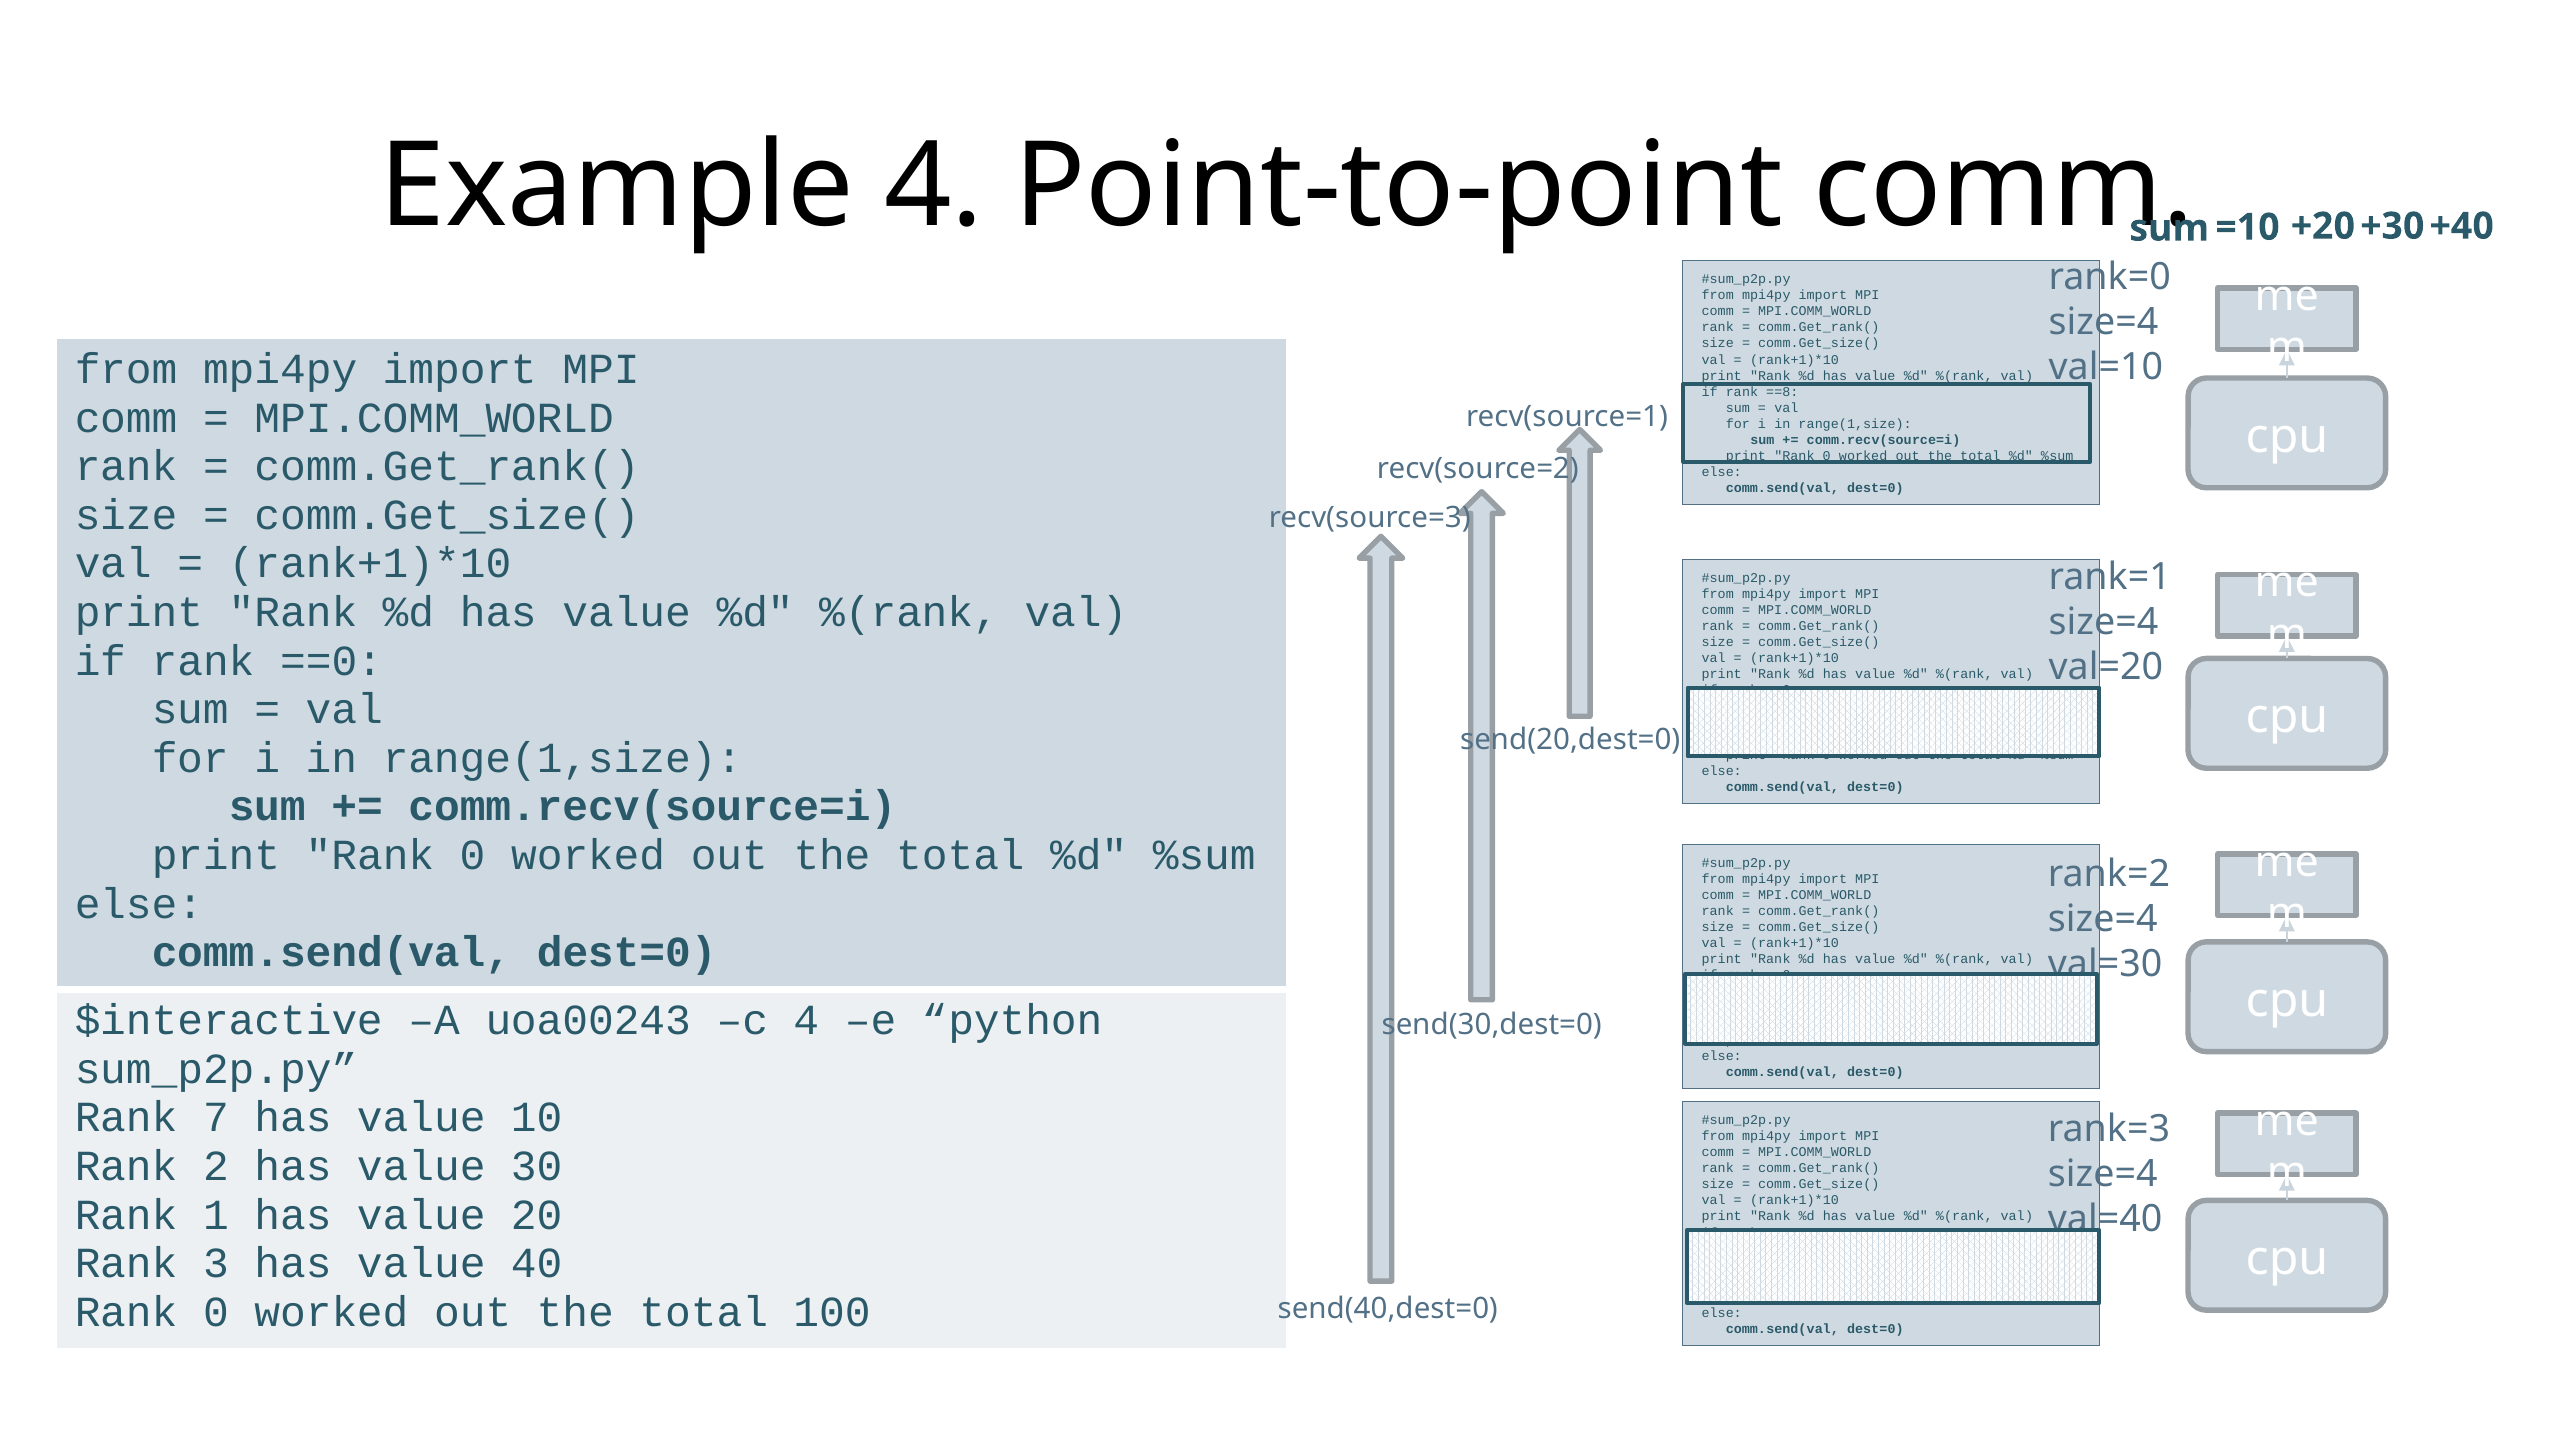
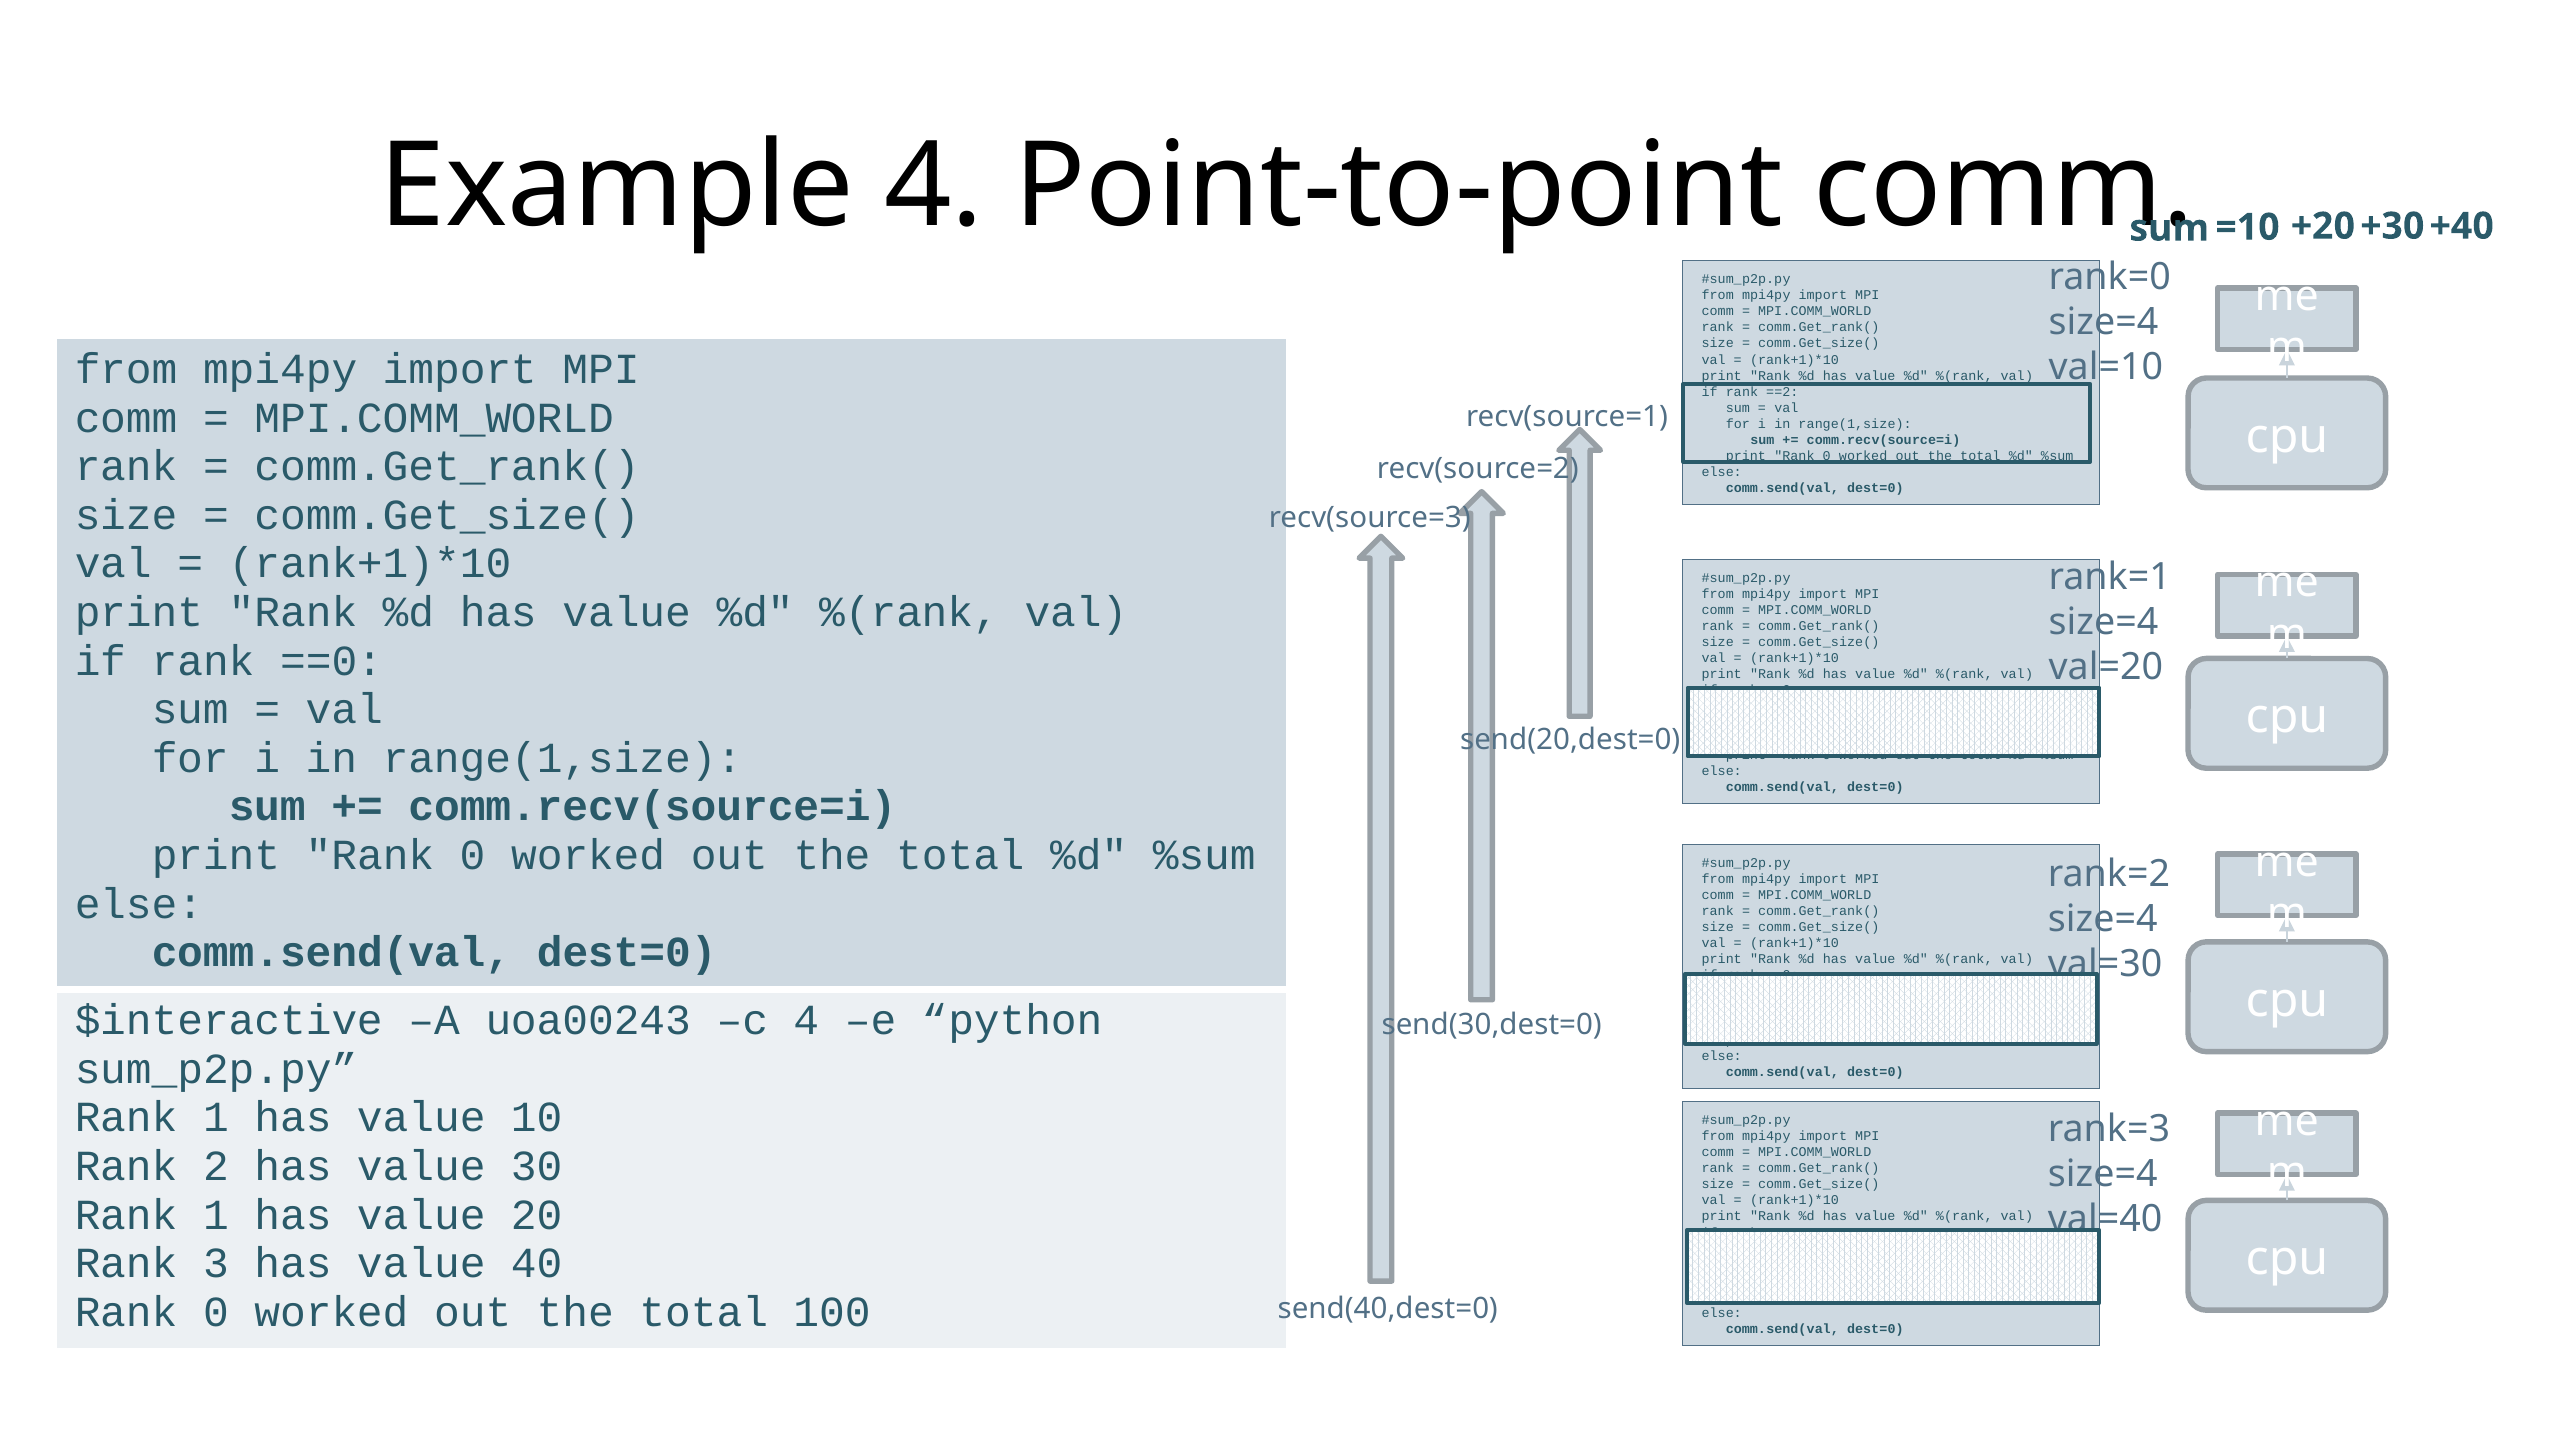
==8: ==8 -> ==2
7 at (216, 1118): 7 -> 1
